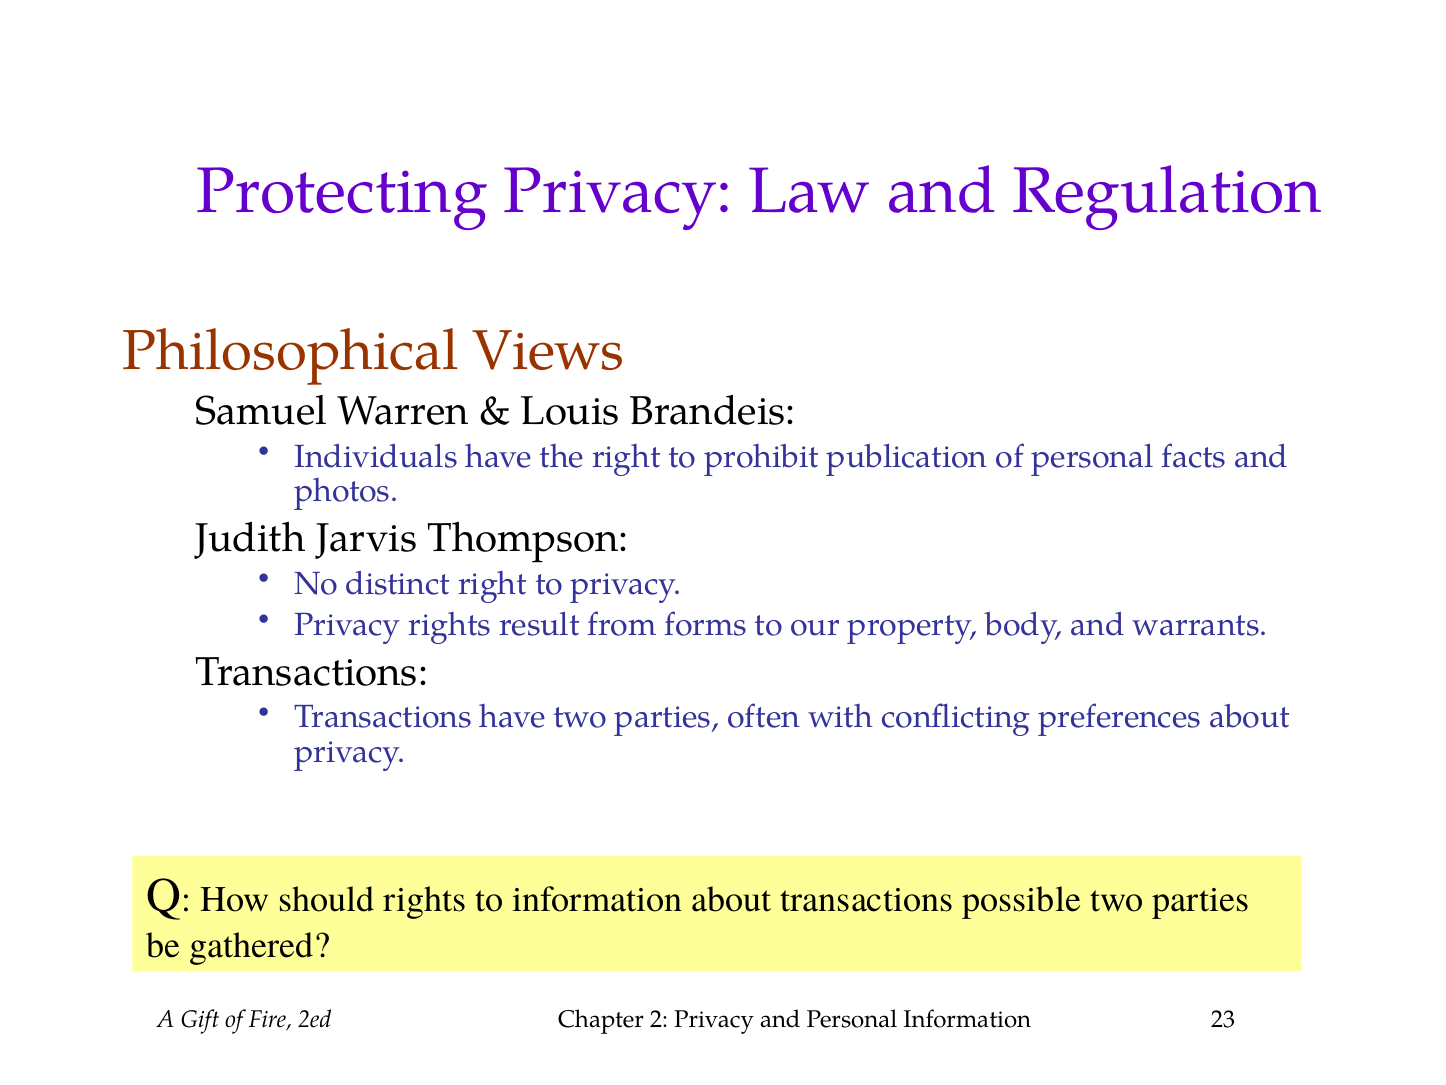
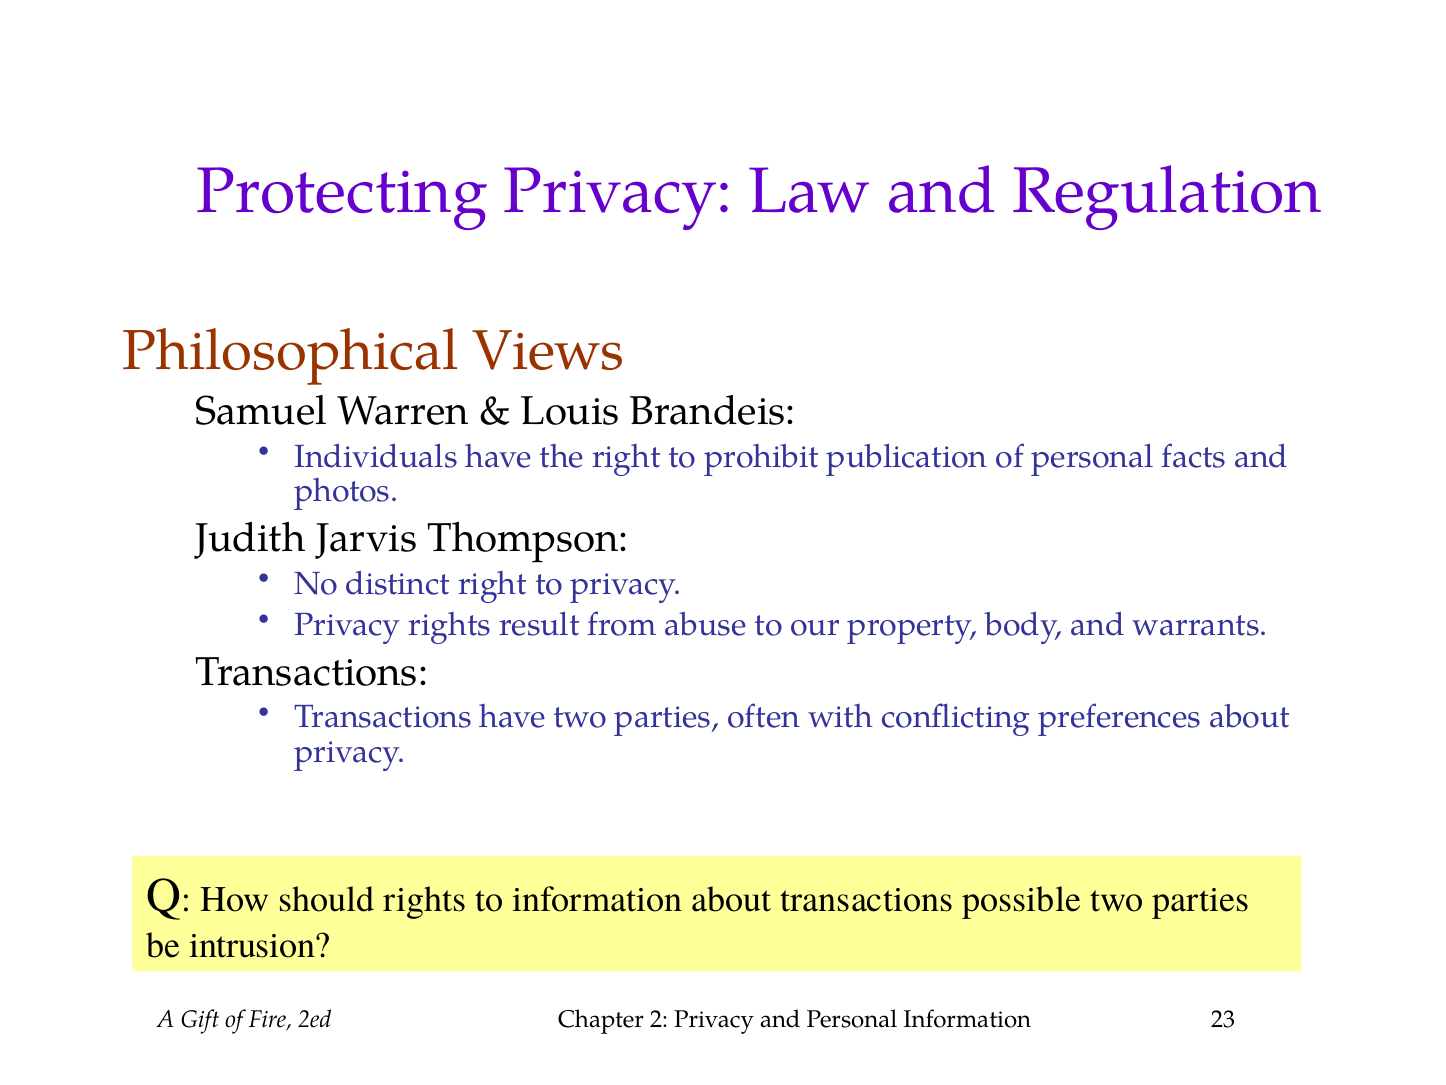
forms: forms -> abuse
gathered: gathered -> intrusion
